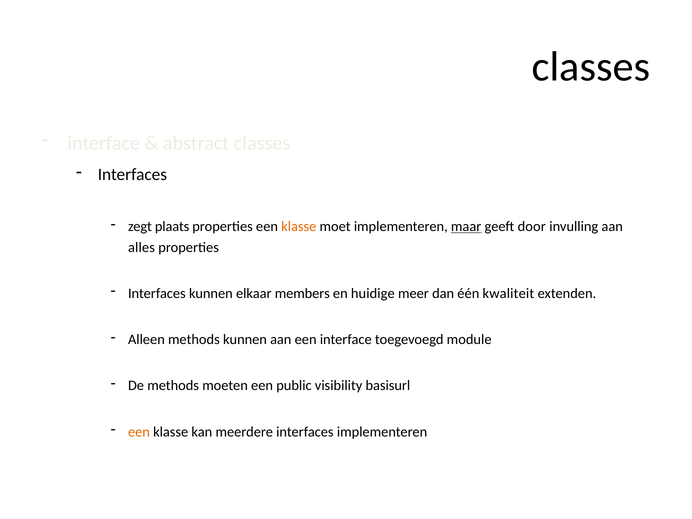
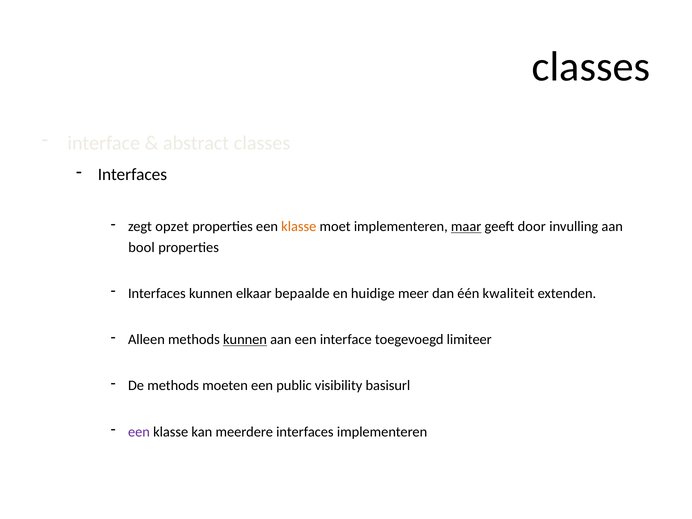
plaats: plaats -> opzet
alles: alles -> bool
members: members -> bepaalde
kunnen at (245, 340) underline: none -> present
module: module -> limiteer
een at (139, 432) colour: orange -> purple
